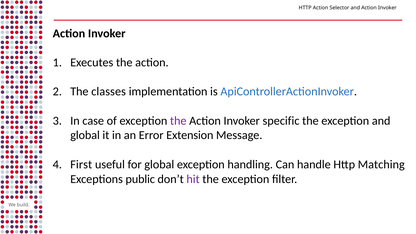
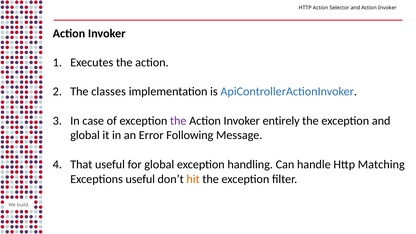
specific: specific -> entirely
Extension: Extension -> Following
First: First -> That
Exceptions public: public -> useful
hit colour: purple -> orange
